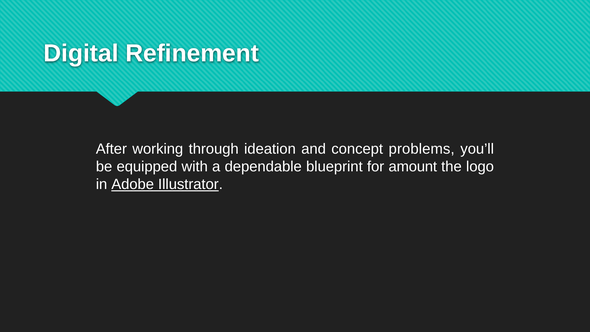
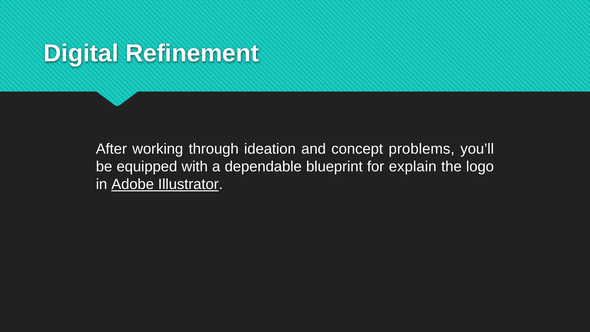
amount: amount -> explain
